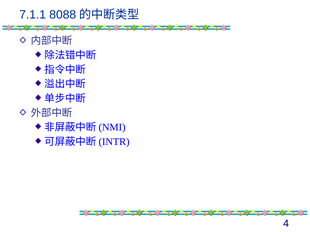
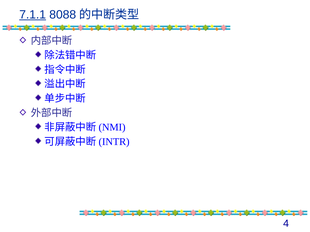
7.1.1 underline: none -> present
